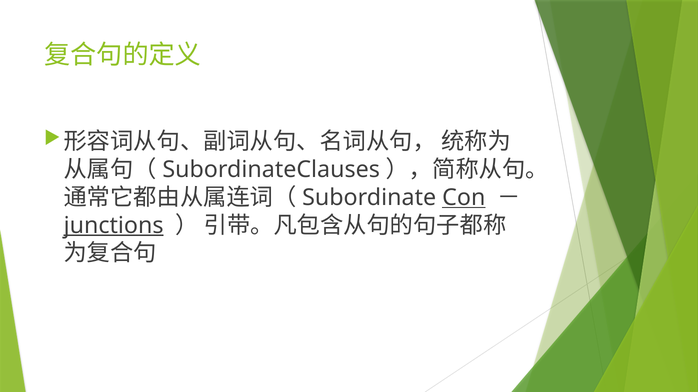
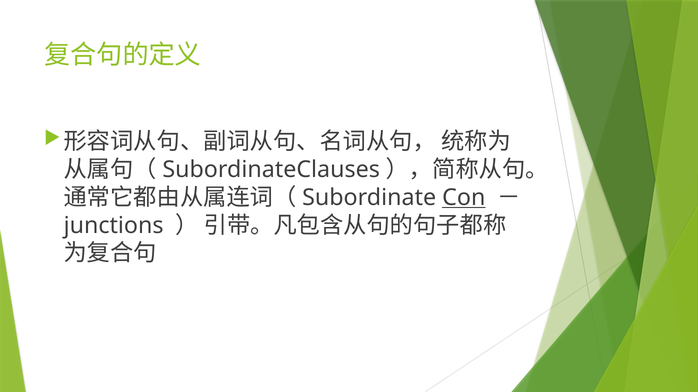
junctions underline: present -> none
